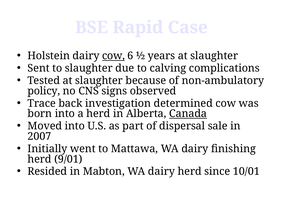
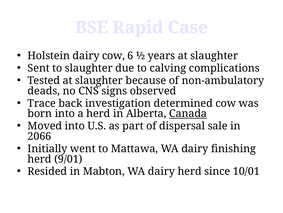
cow at (113, 56) underline: present -> none
policy: policy -> deads
2007: 2007 -> 2066
